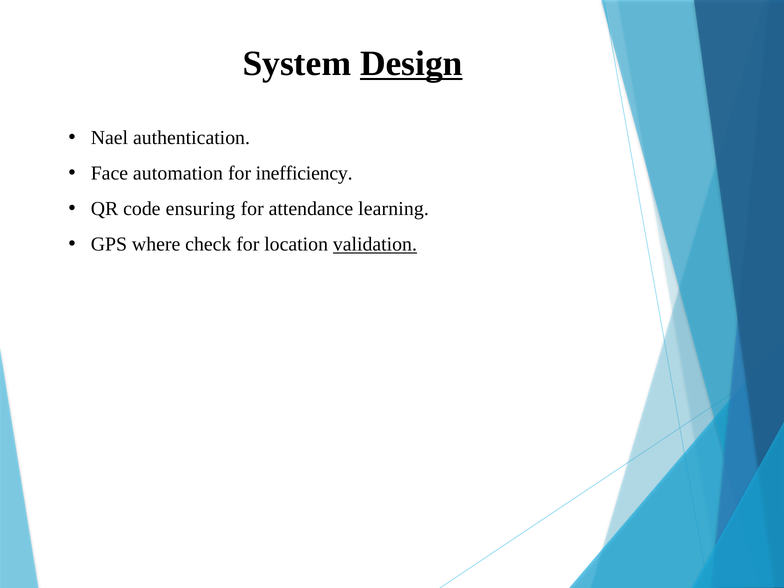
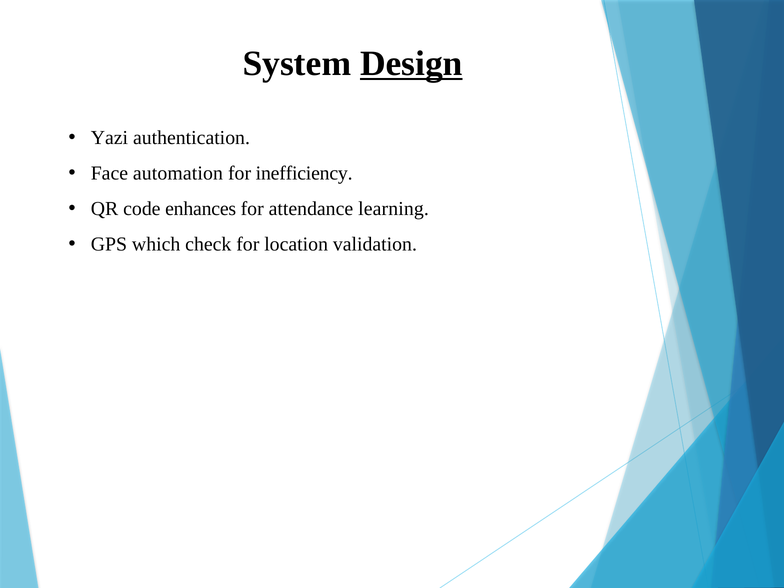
Nael: Nael -> Yazi
ensuring: ensuring -> enhances
where: where -> which
validation underline: present -> none
